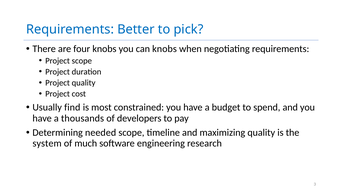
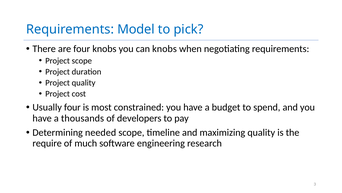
Better: Better -> Model
Usually find: find -> four
system: system -> require
